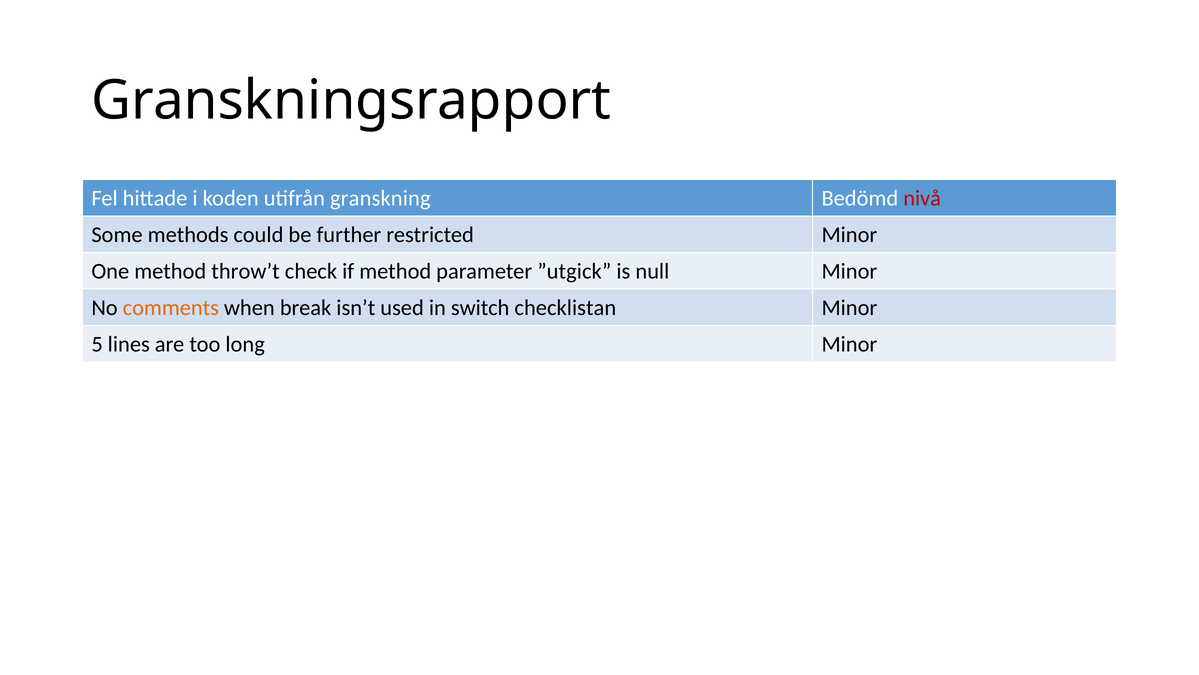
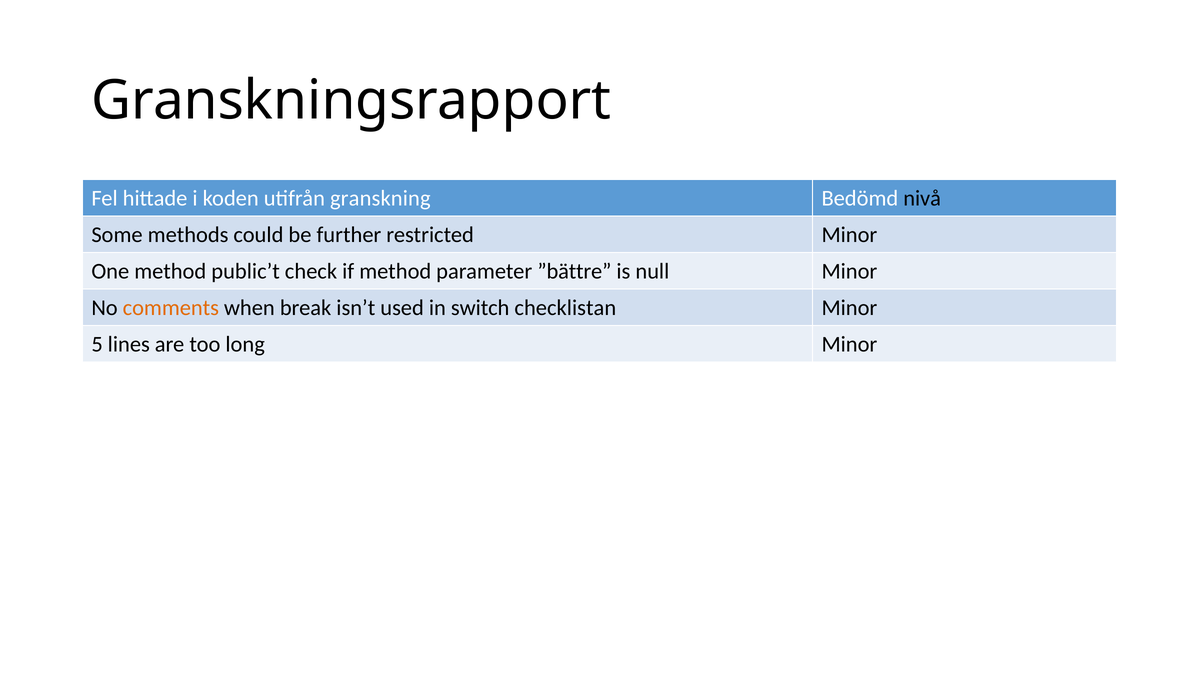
nivå colour: red -> black
throw’t: throw’t -> public’t
”utgick: ”utgick -> ”bättre
